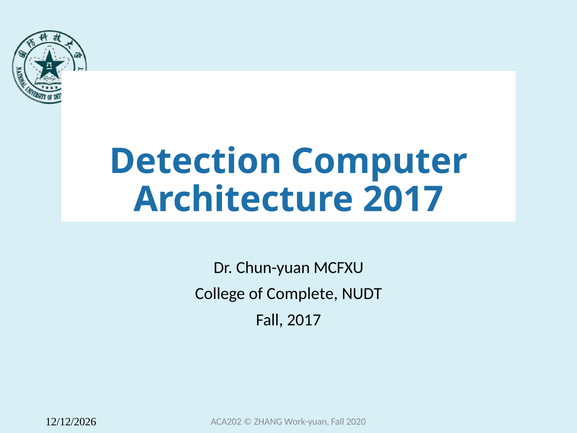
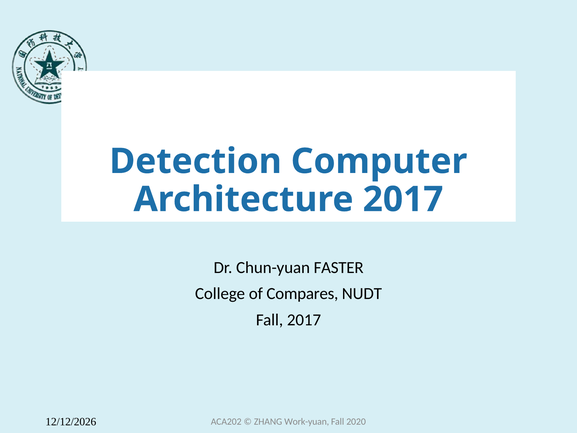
MCFXU: MCFXU -> FASTER
Complete: Complete -> Compares
